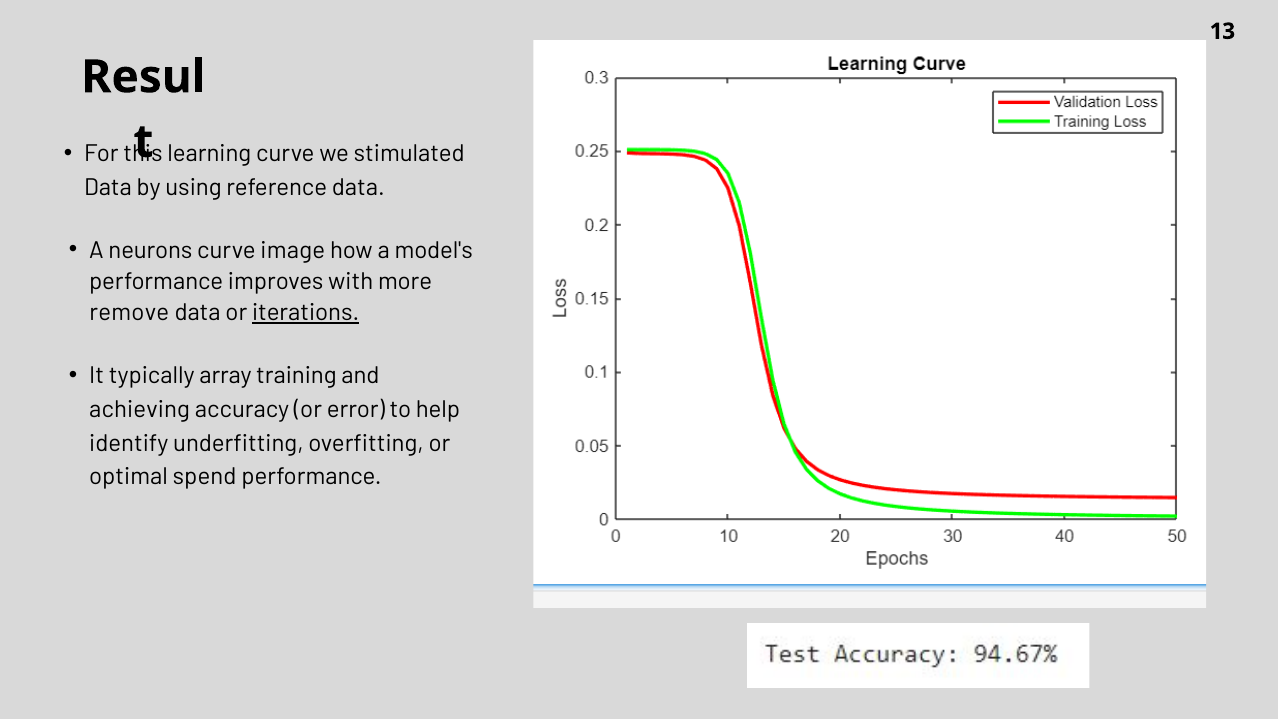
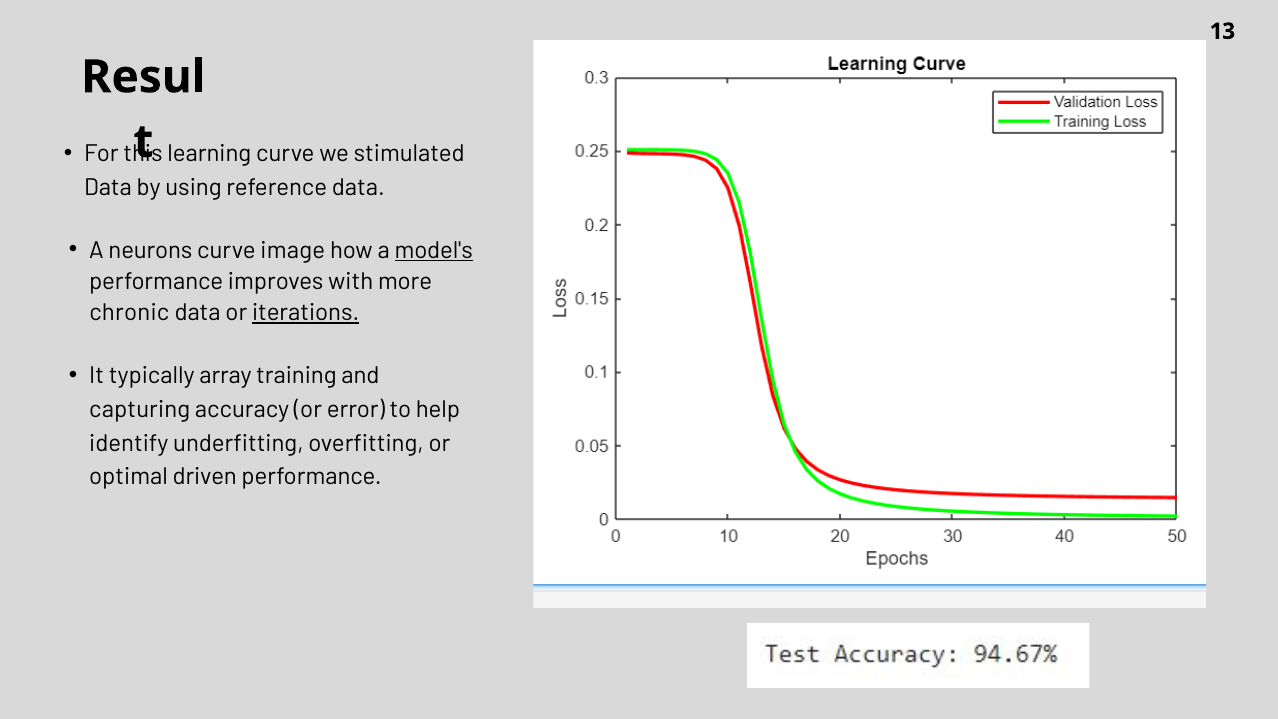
model's underline: none -> present
remove: remove -> chronic
achieving: achieving -> capturing
spend: spend -> driven
